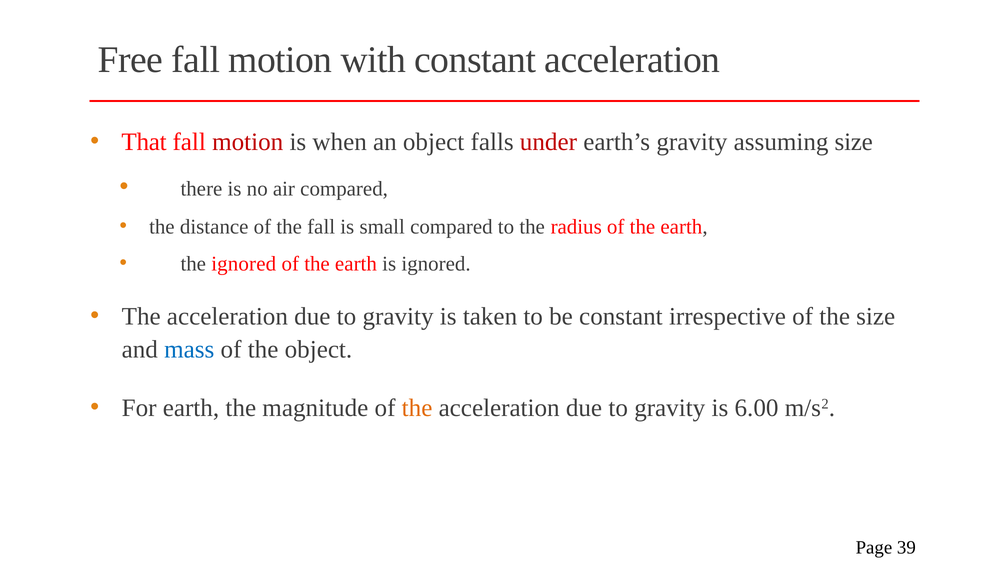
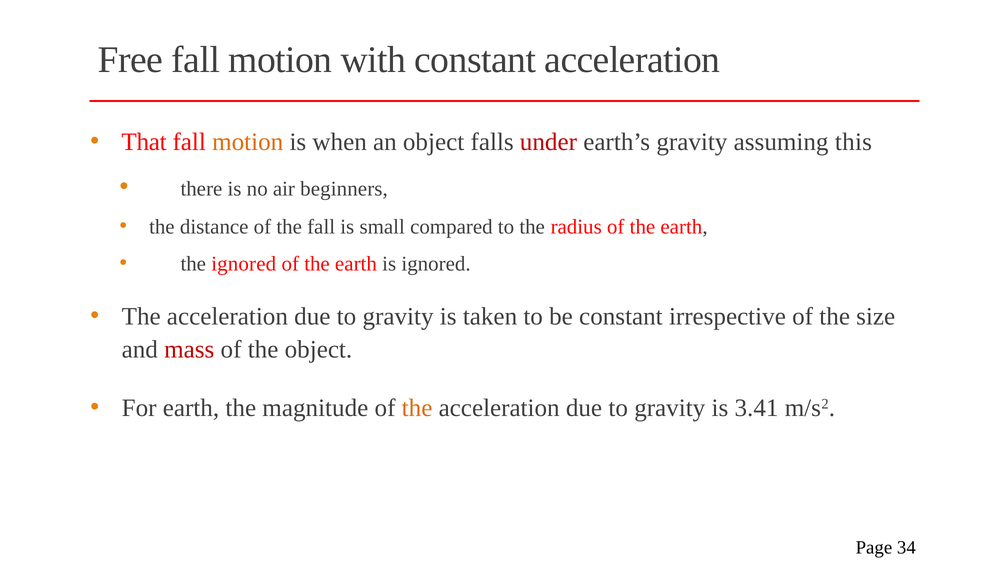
motion at (248, 142) colour: red -> orange
assuming size: size -> this
air compared: compared -> beginners
mass colour: blue -> red
6.00: 6.00 -> 3.41
39: 39 -> 34
